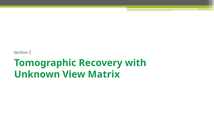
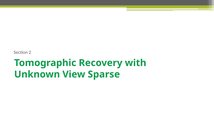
Matrix: Matrix -> Sparse
